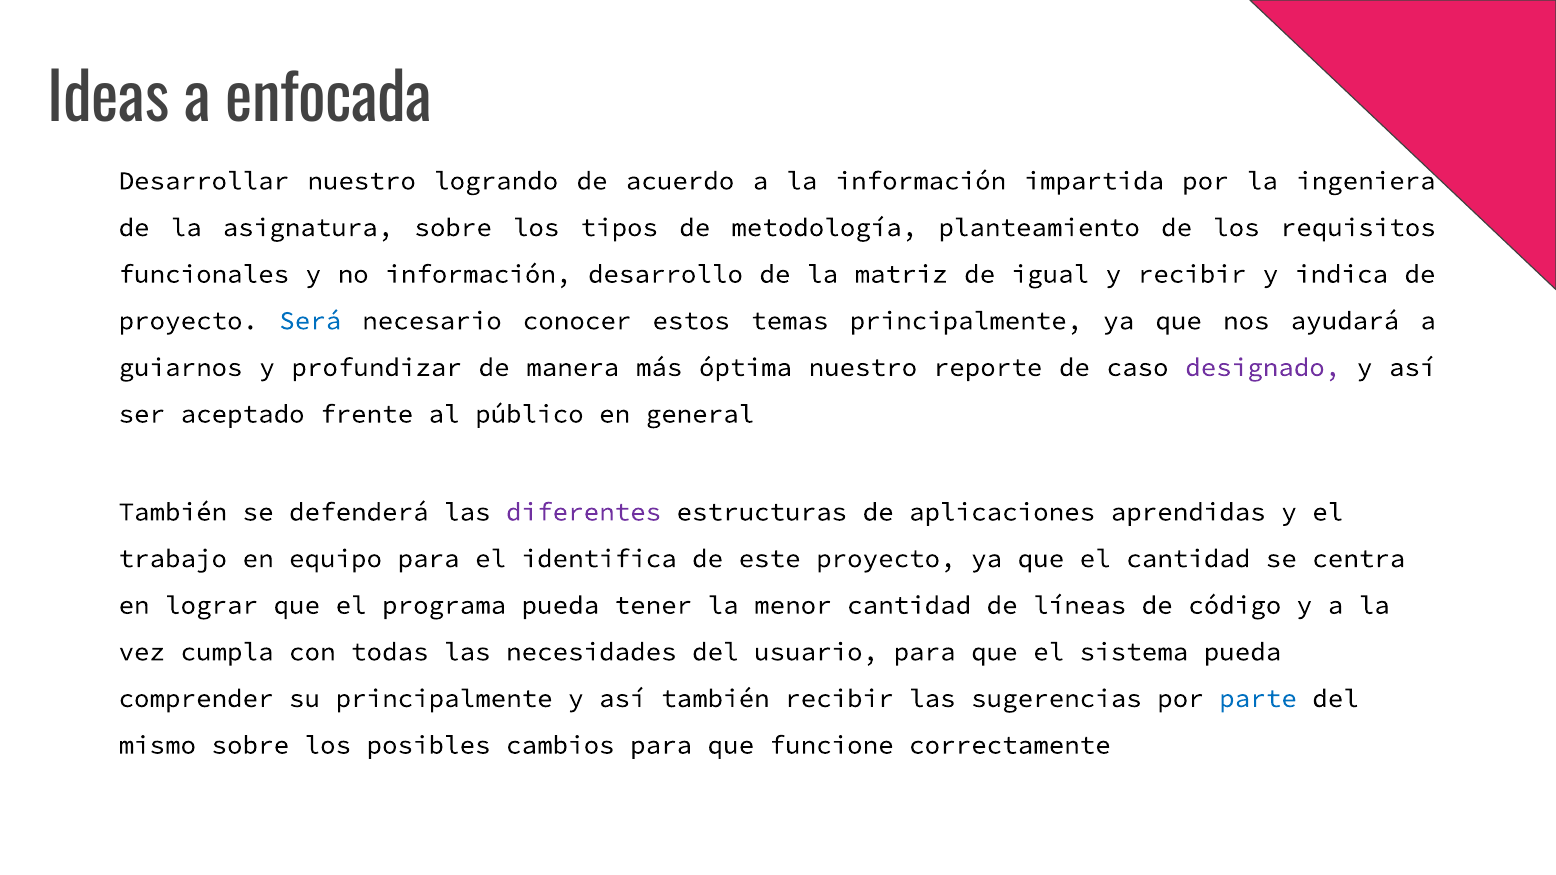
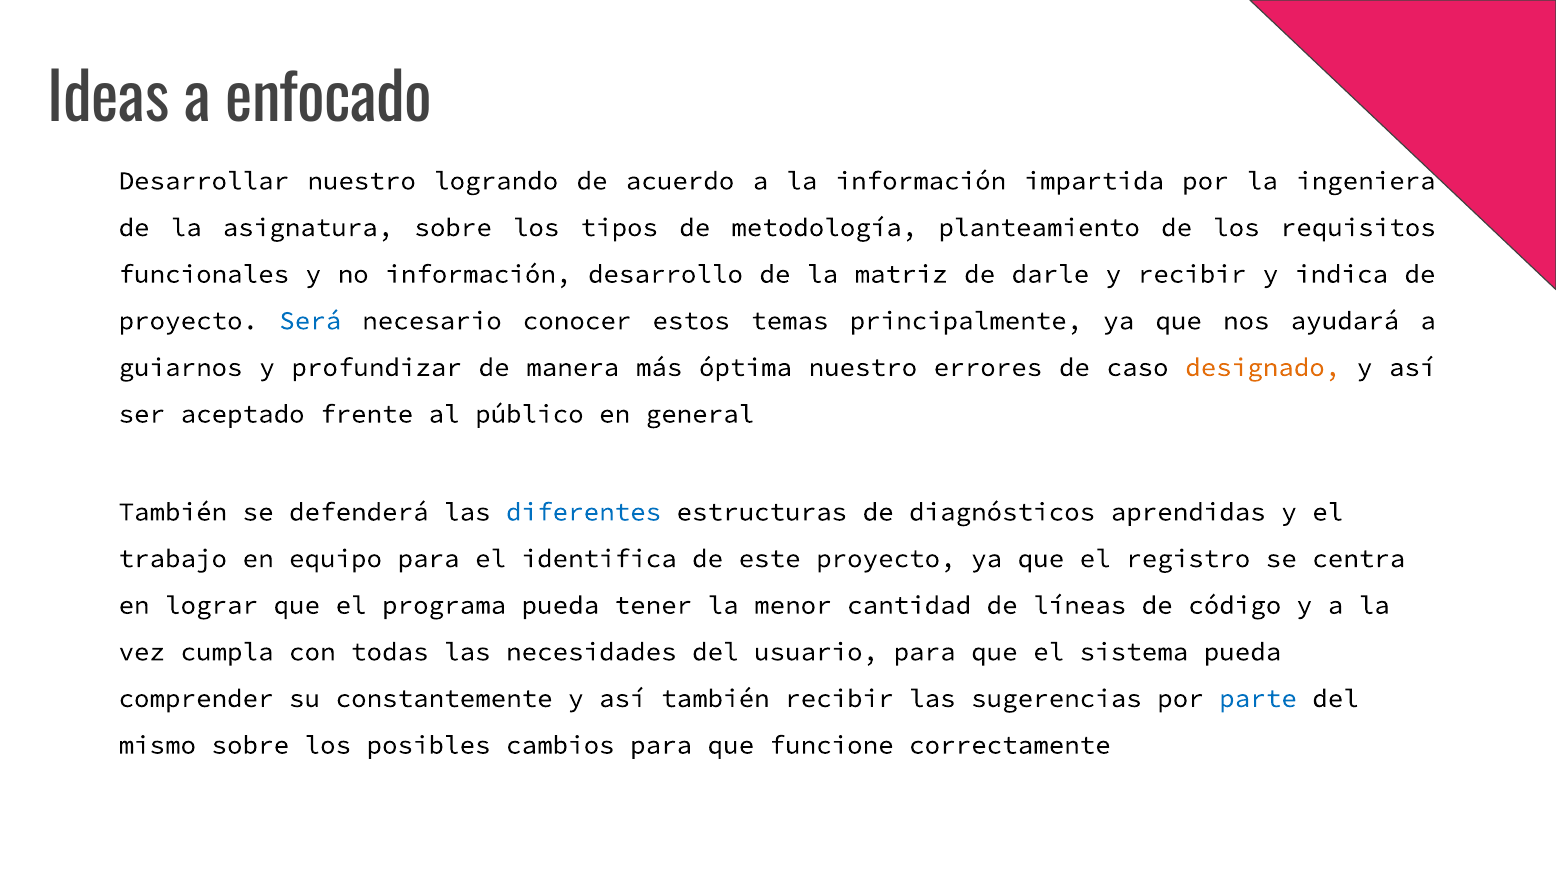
enfocada: enfocada -> enfocado
igual: igual -> darle
reporte: reporte -> errores
designado colour: purple -> orange
diferentes colour: purple -> blue
aplicaciones: aplicaciones -> diagnósticos
el cantidad: cantidad -> registro
su principalmente: principalmente -> constantemente
